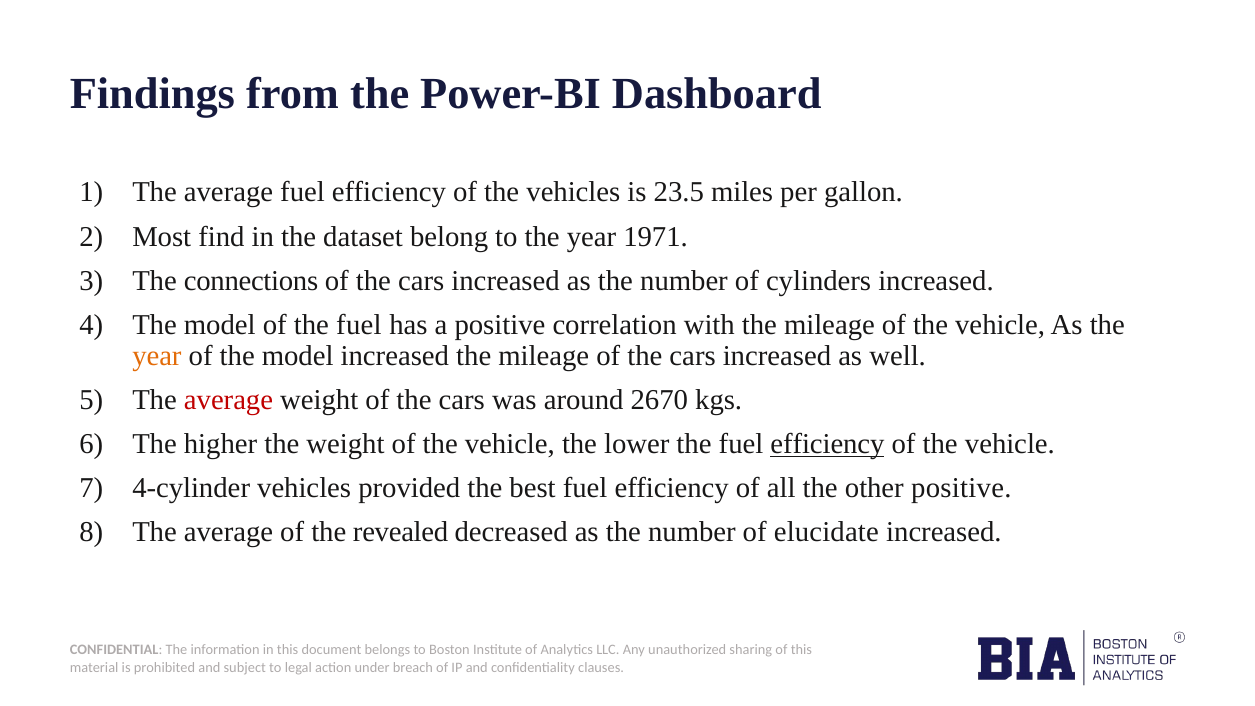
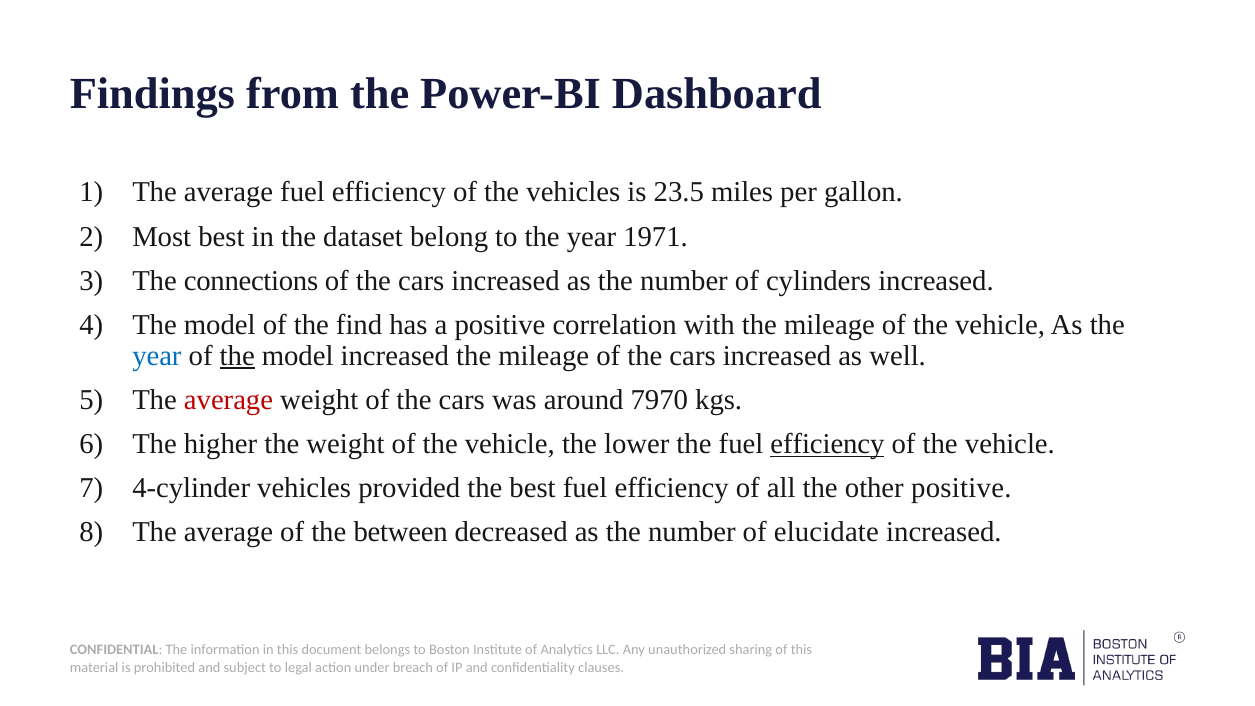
Most find: find -> best
of the fuel: fuel -> find
year at (157, 356) colour: orange -> blue
the at (237, 356) underline: none -> present
2670: 2670 -> 7970
revealed: revealed -> between
